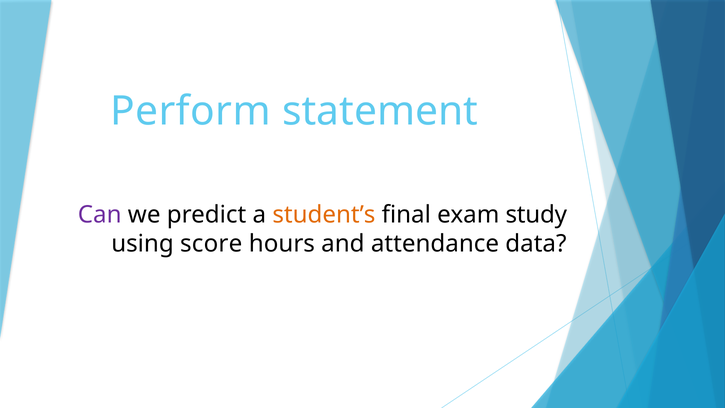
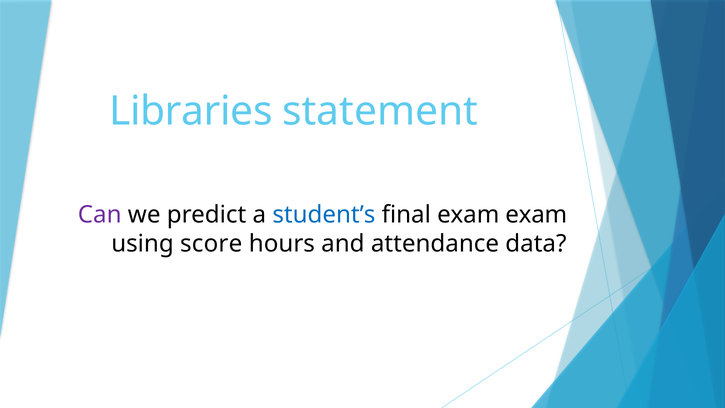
Perform: Perform -> Libraries
student’s colour: orange -> blue
exam study: study -> exam
